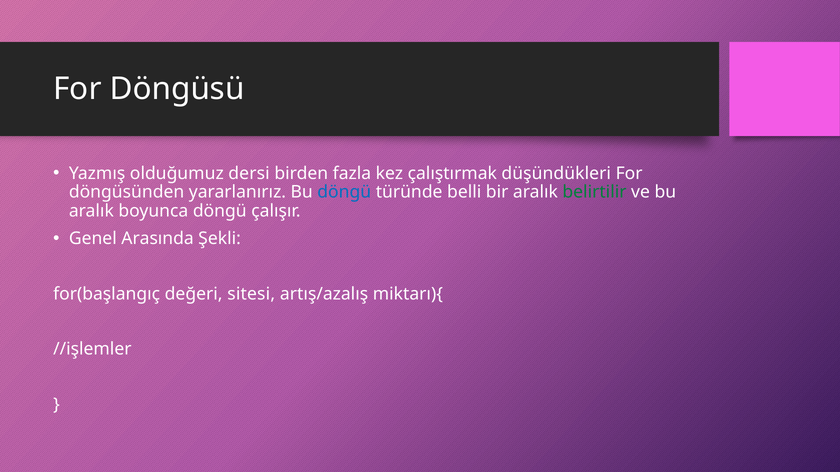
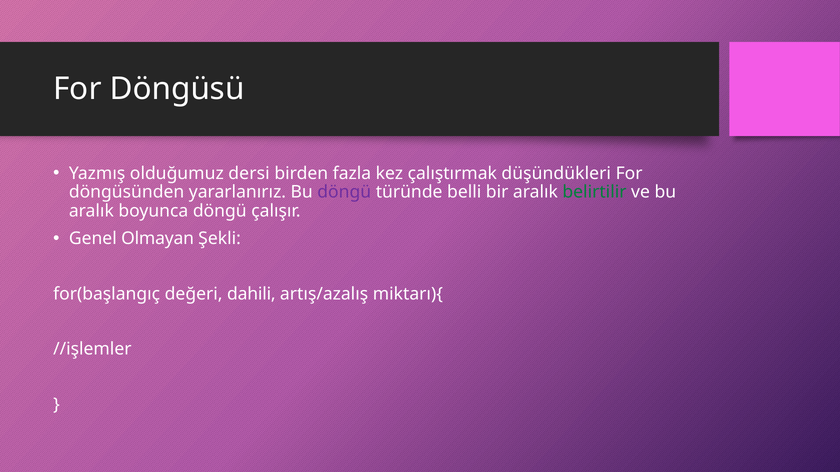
döngü at (344, 192) colour: blue -> purple
Arasında: Arasında -> Olmayan
sitesi: sitesi -> dahili
